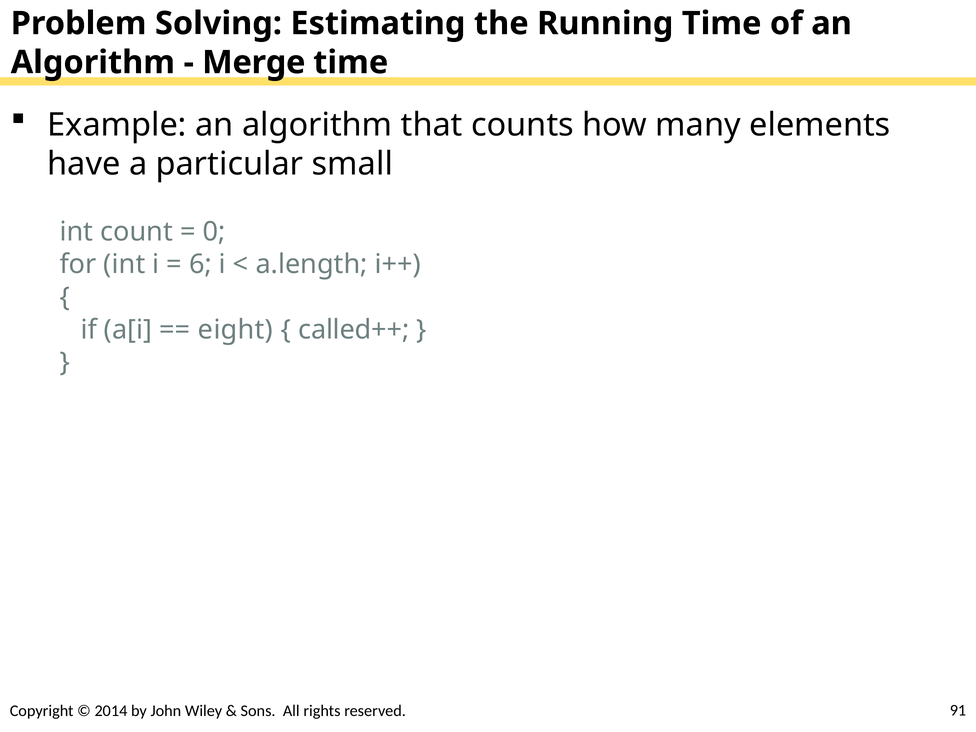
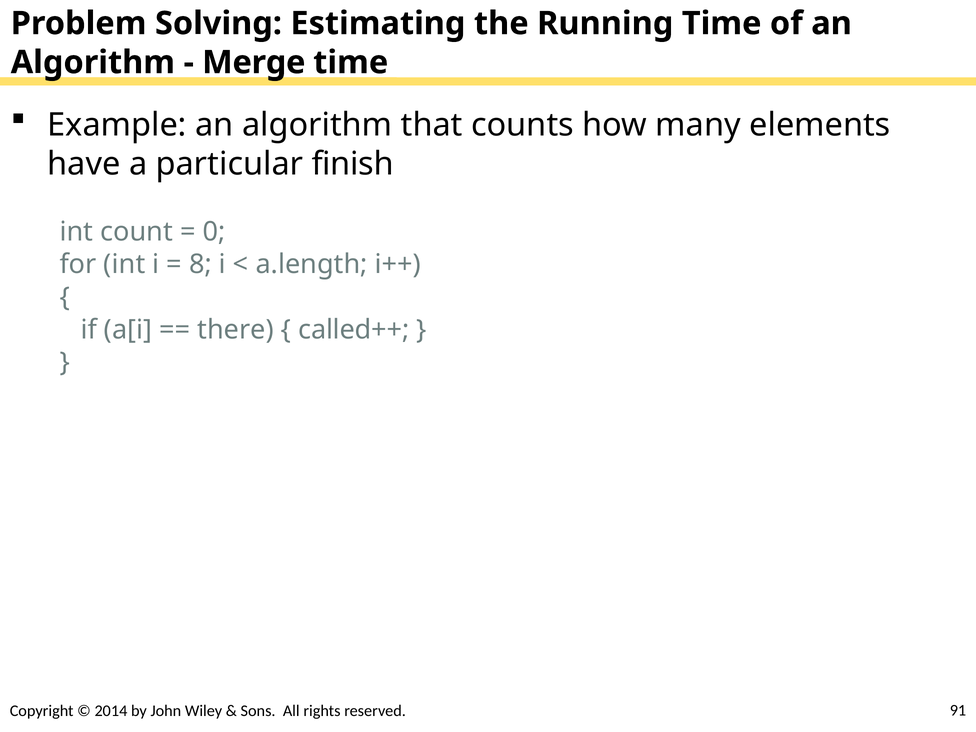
small: small -> finish
6: 6 -> 8
eight: eight -> there
